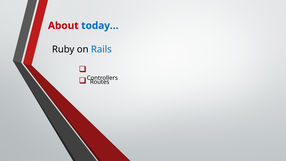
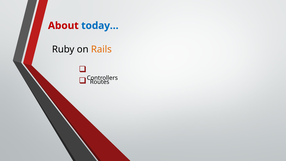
Rails colour: blue -> orange
